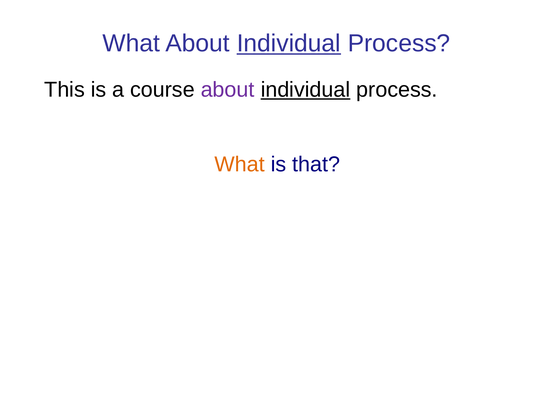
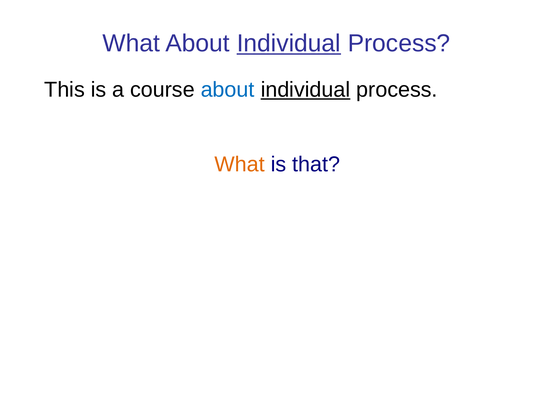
about at (228, 89) colour: purple -> blue
